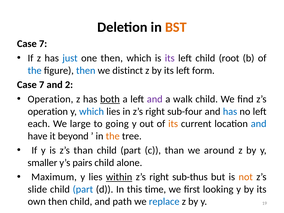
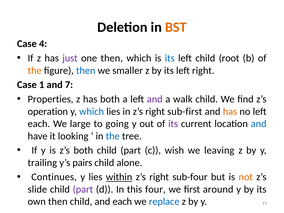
7 at (43, 44): 7 -> 4
just colour: blue -> purple
its at (170, 58) colour: purple -> blue
the at (35, 70) colour: blue -> orange
distinct: distinct -> smaller
left form: form -> right
7 at (42, 85): 7 -> 1
2: 2 -> 7
Operation at (50, 99): Operation -> Properties
both at (110, 99) underline: present -> none
sub-four: sub-four -> sub-first
has at (230, 111) colour: blue -> orange
its at (173, 124) colour: orange -> purple
beyond: beyond -> looking
the at (113, 136) colour: orange -> blue
z’s than: than -> both
c than: than -> wish
around: around -> leaving
smaller: smaller -> trailing
Maximum: Maximum -> Continues
sub-thus: sub-thus -> sub-four
part at (83, 189) colour: blue -> purple
time: time -> four
looking: looking -> around
and path: path -> each
